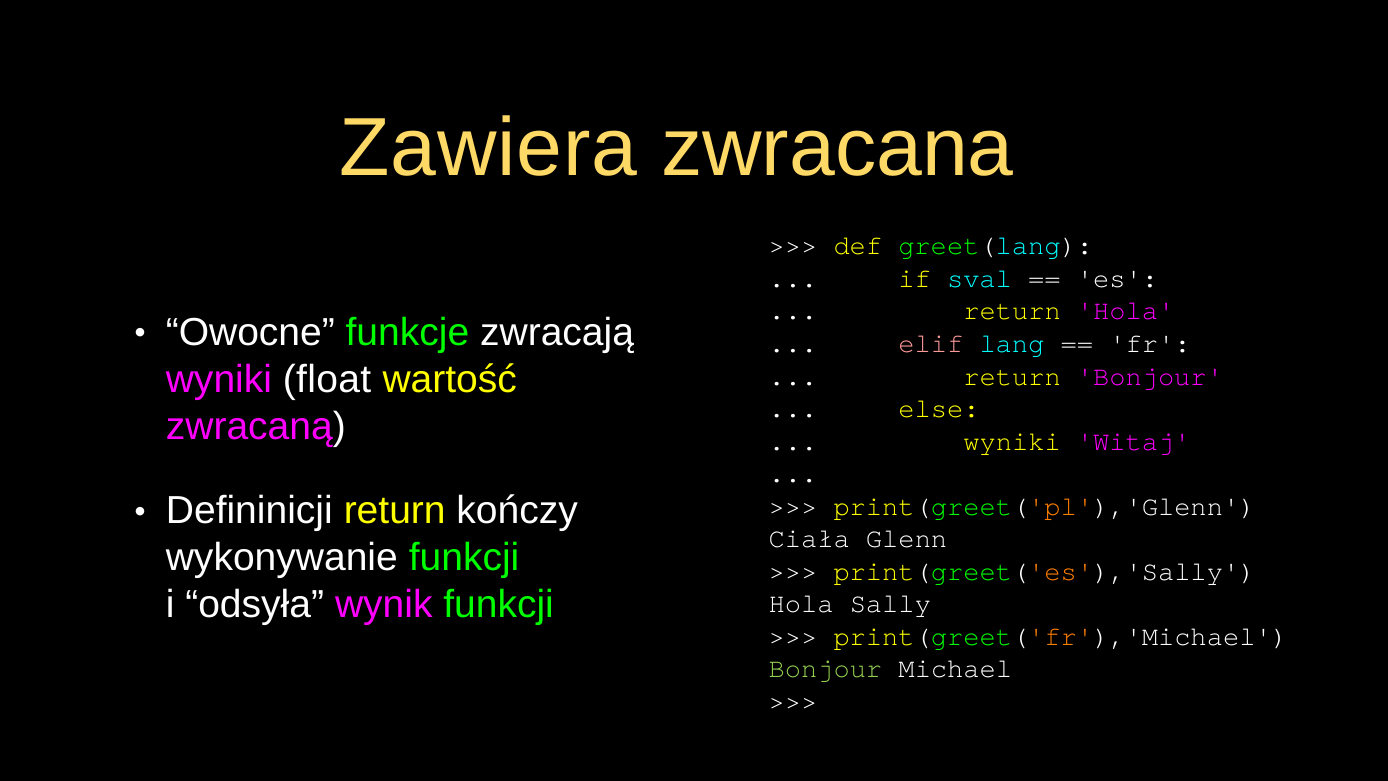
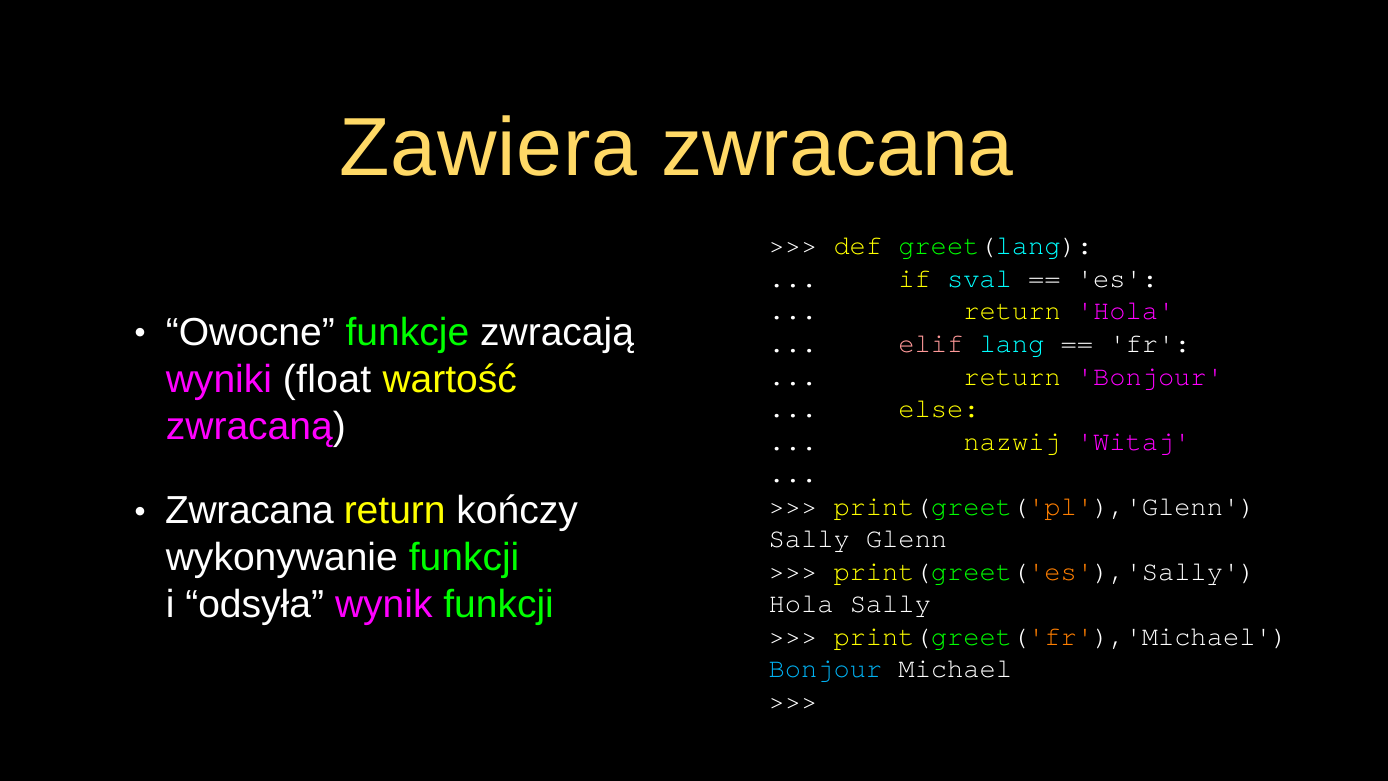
wyniki at (1012, 441): wyniki -> nazwij
Defininicji at (249, 511): Defininicji -> Zwracana
Ciała at (809, 539): Ciała -> Sally
Bonjour at (825, 669) colour: light green -> light blue
